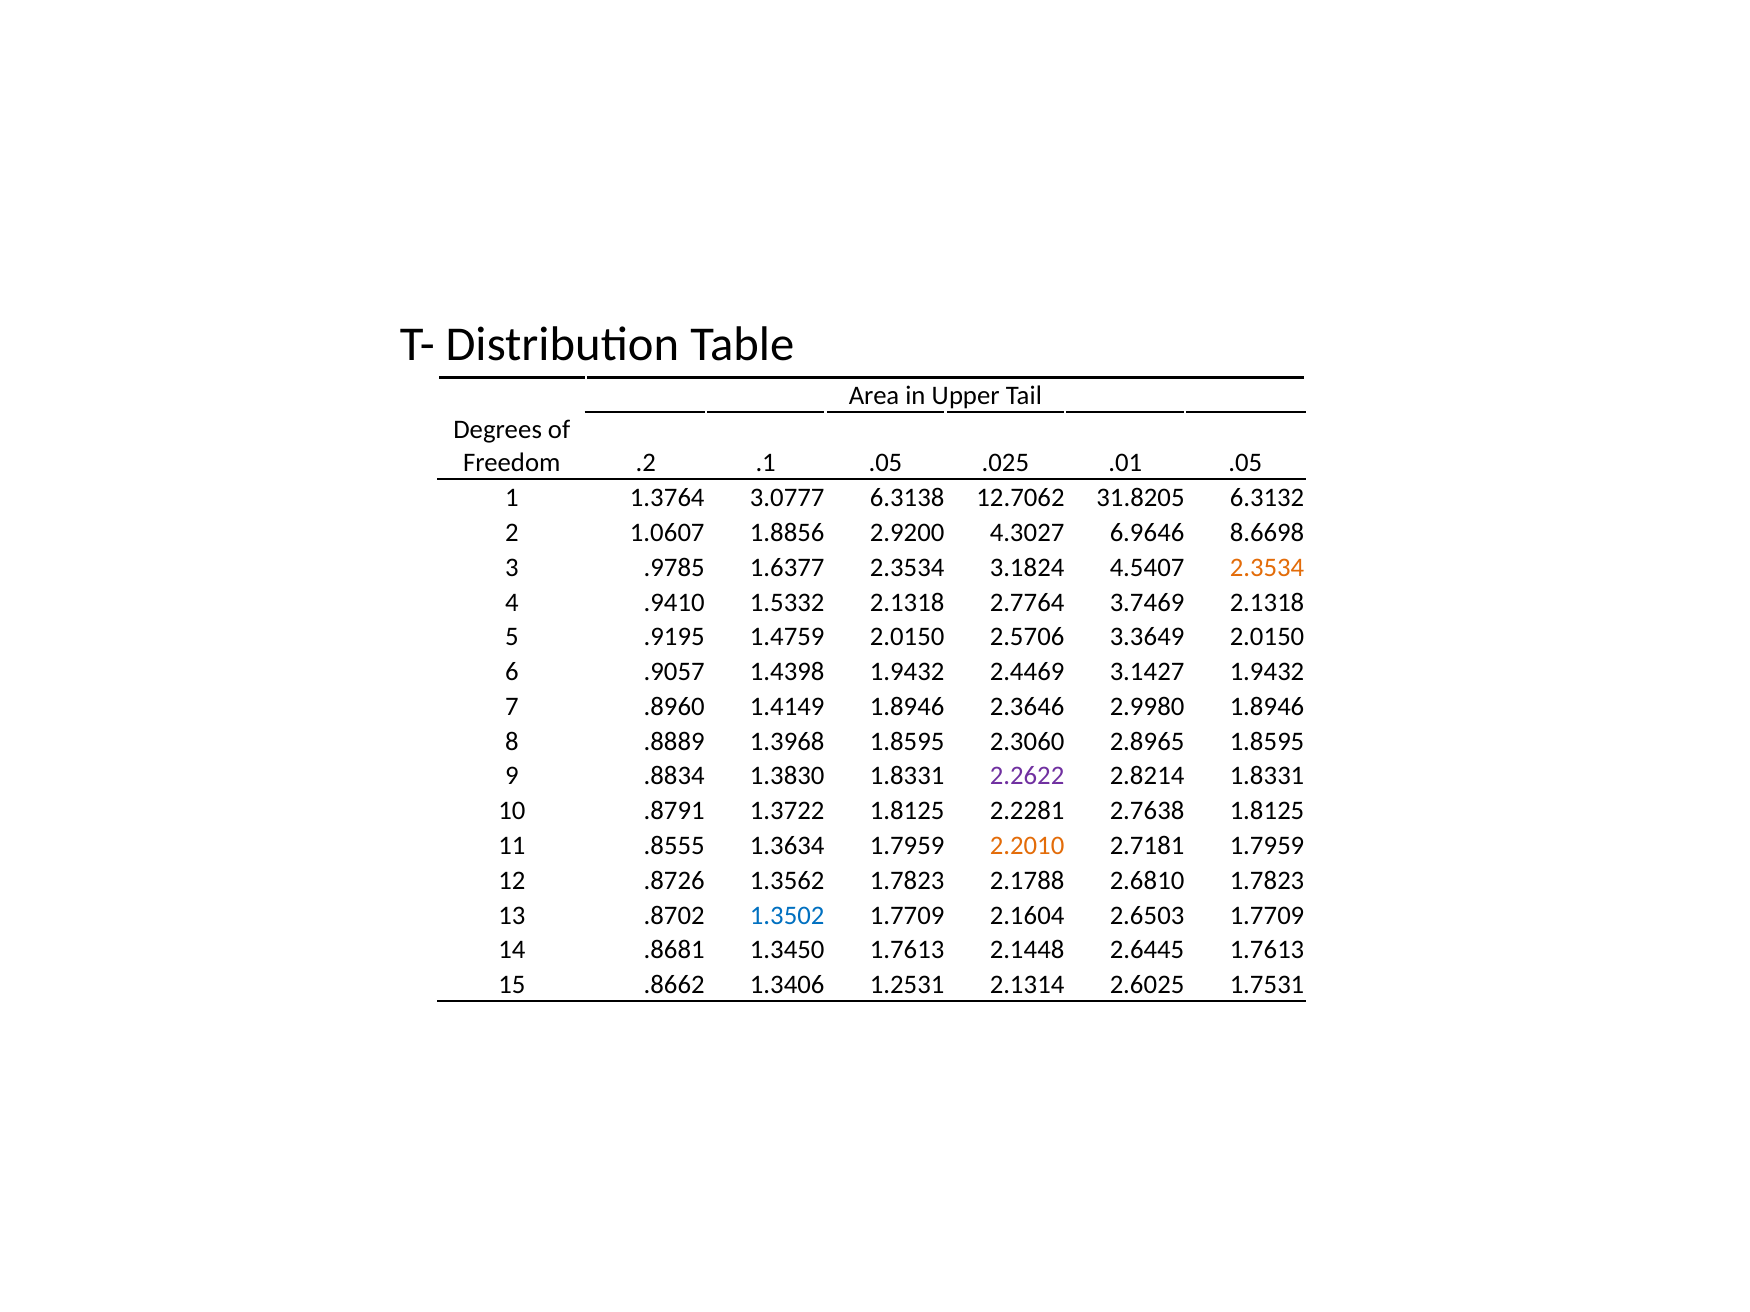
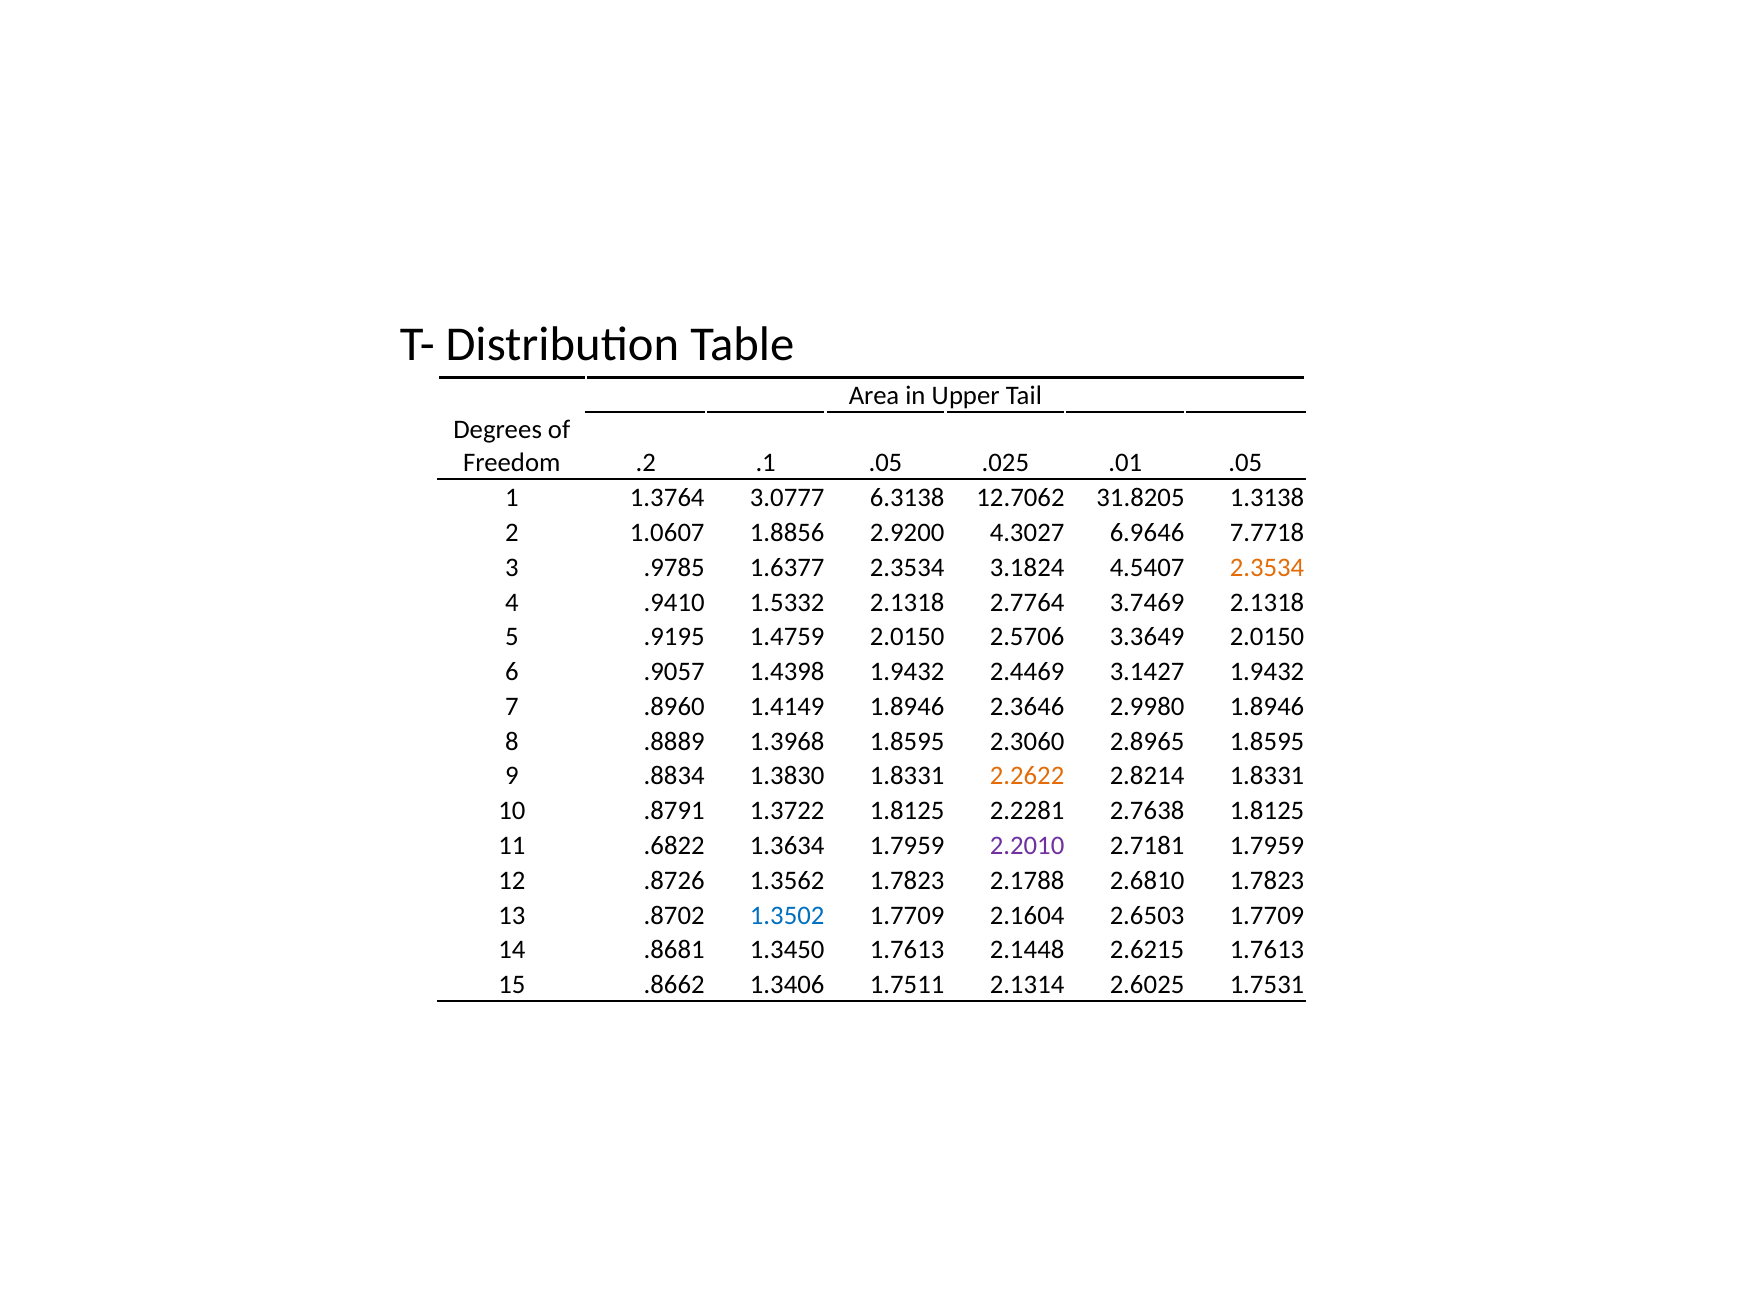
6.3132: 6.3132 -> 1.3138
8.6698: 8.6698 -> 7.7718
2.2622 colour: purple -> orange
.8555: .8555 -> .6822
2.2010 colour: orange -> purple
2.6445: 2.6445 -> 2.6215
1.2531: 1.2531 -> 1.7511
